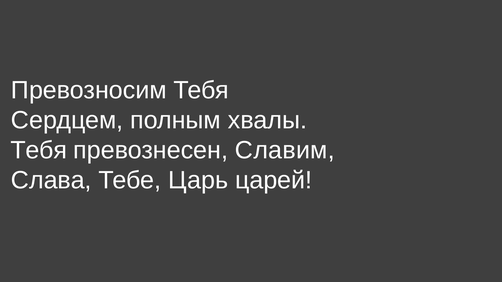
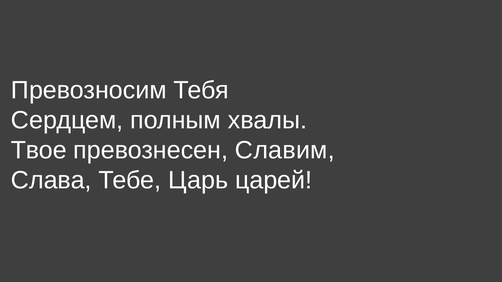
Тебя at (39, 150): Тебя -> Твое
